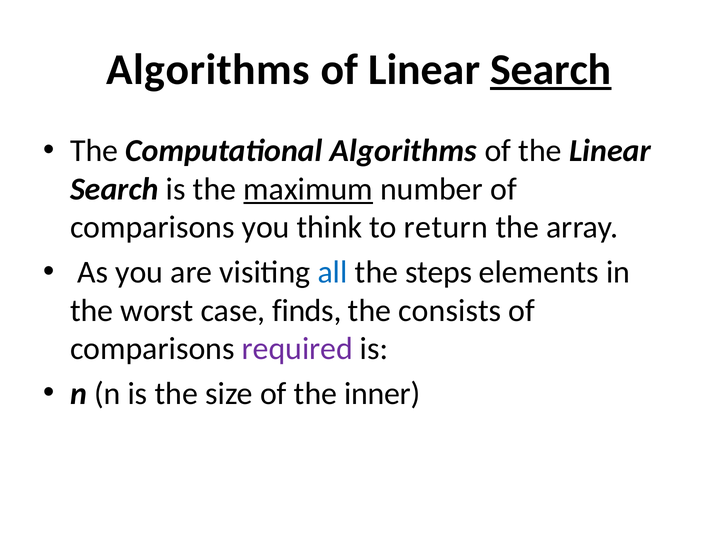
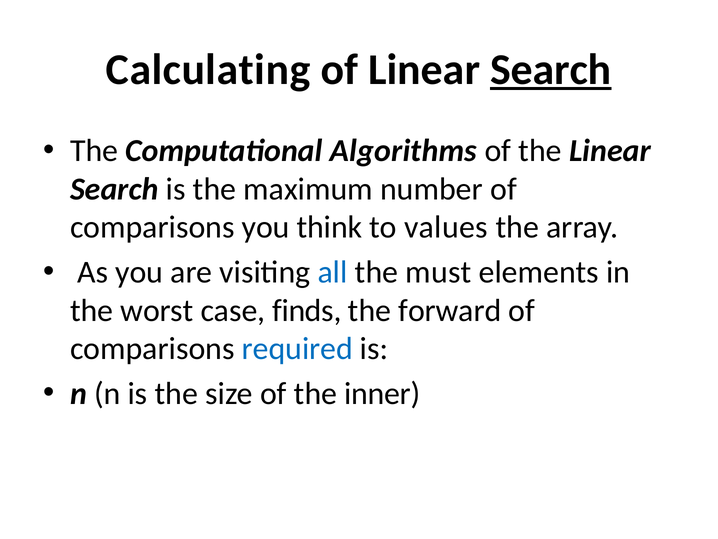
Algorithms at (208, 70): Algorithms -> Calculating
maximum underline: present -> none
return: return -> values
steps: steps -> must
consists: consists -> forward
required colour: purple -> blue
